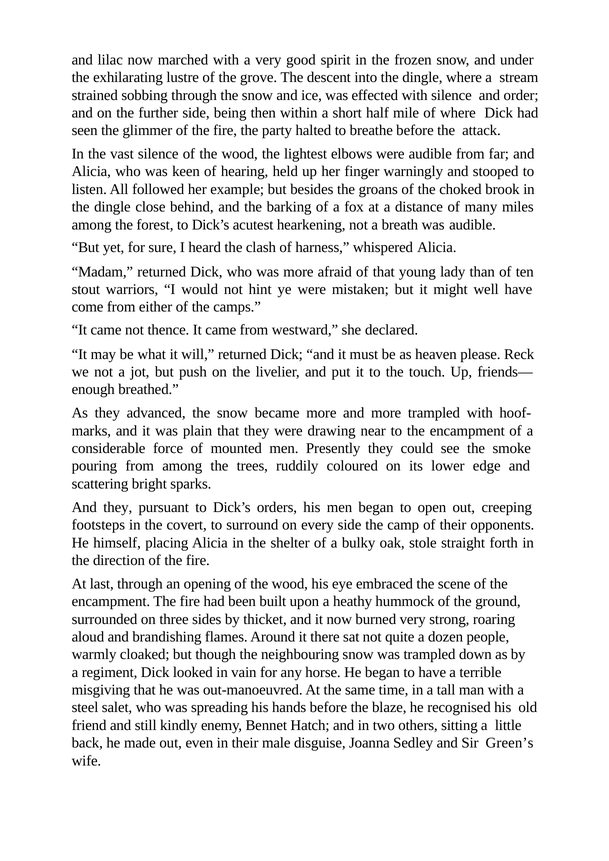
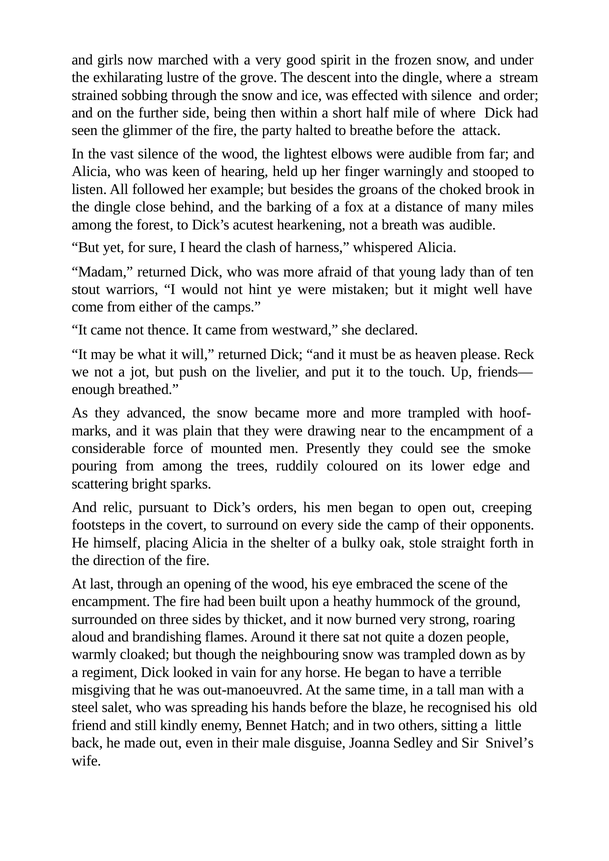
lilac: lilac -> girls
And they: they -> relic
Green’s: Green’s -> Snivel’s
